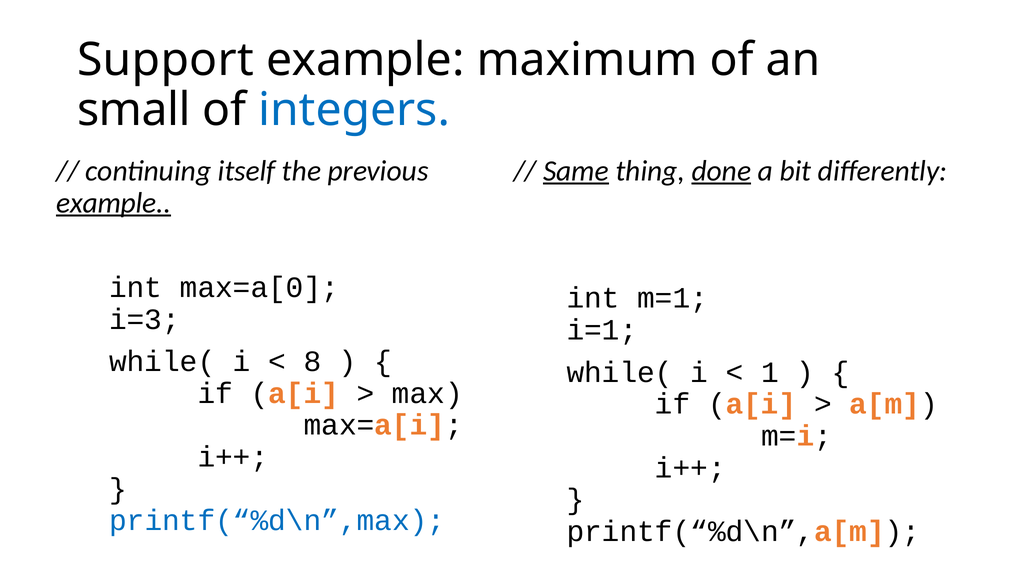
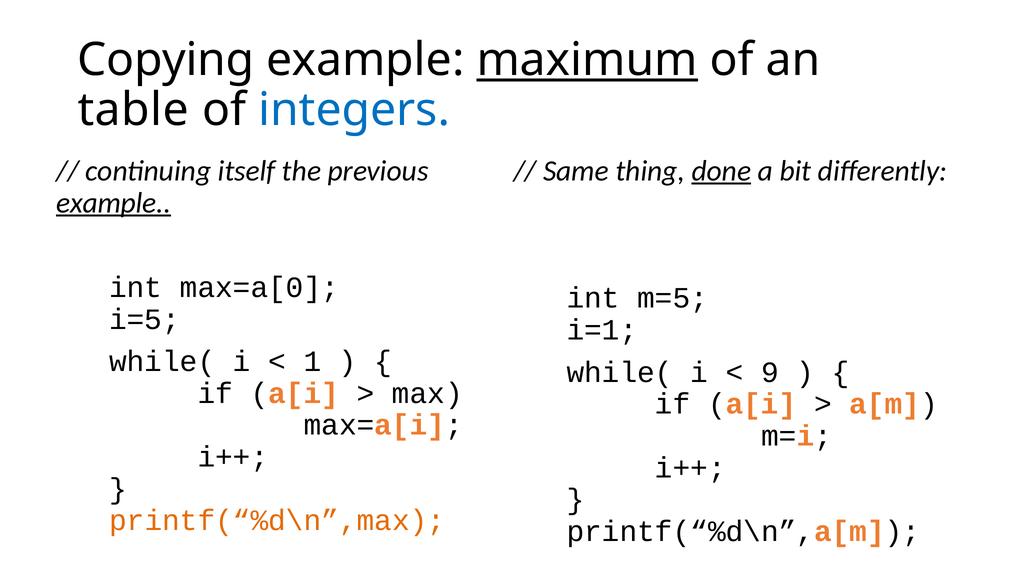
Support: Support -> Copying
maximum underline: none -> present
small: small -> table
Same underline: present -> none
m=1: m=1 -> m=5
i=3: i=3 -> i=5
8: 8 -> 1
1: 1 -> 9
printf(“%d\n”,max colour: blue -> orange
